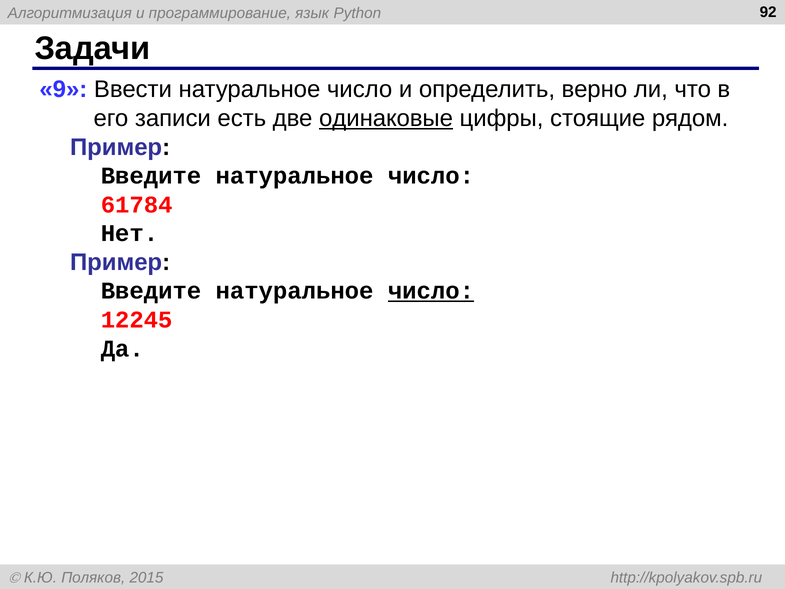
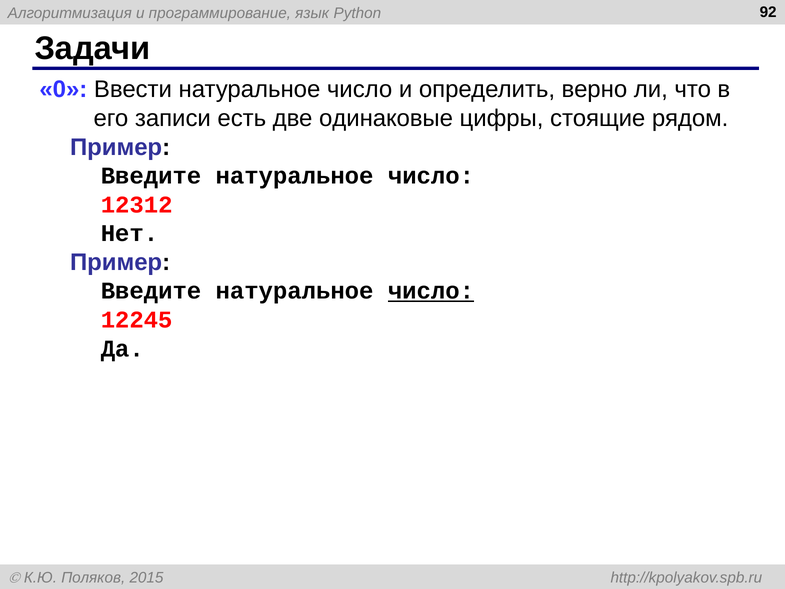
9: 9 -> 0
одинаковые underline: present -> none
61784: 61784 -> 12312
